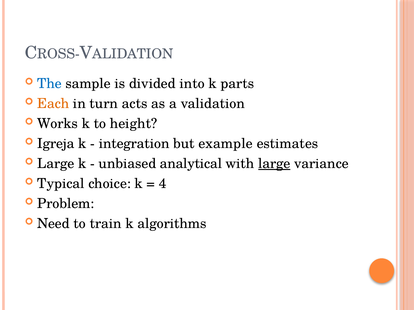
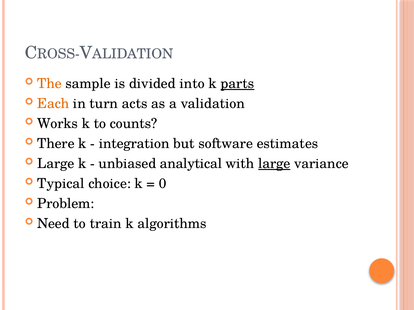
The colour: blue -> orange
parts underline: none -> present
height: height -> counts
Igreja: Igreja -> There
example: example -> software
4: 4 -> 0
